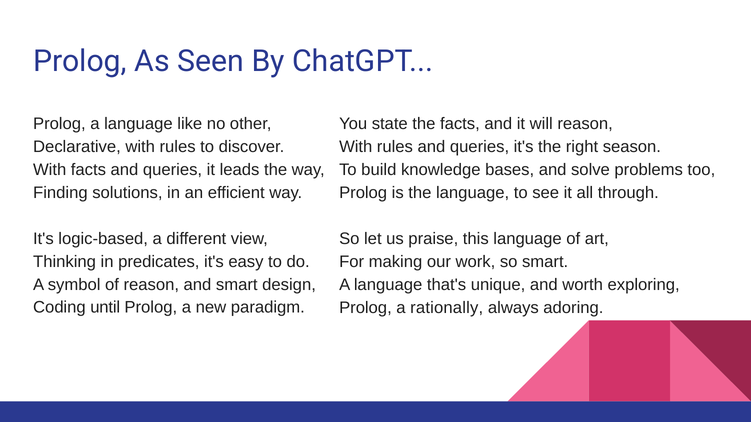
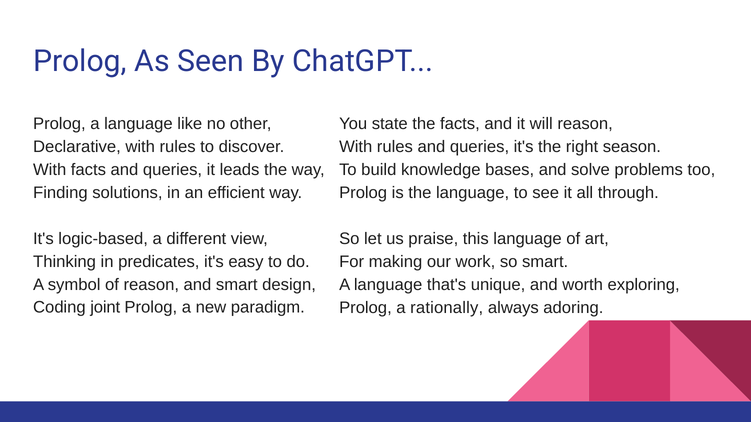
until: until -> joint
